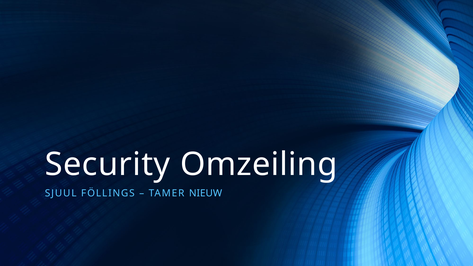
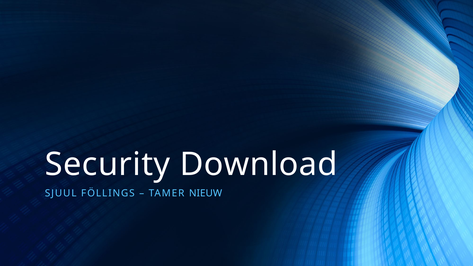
Omzeiling: Omzeiling -> Download
